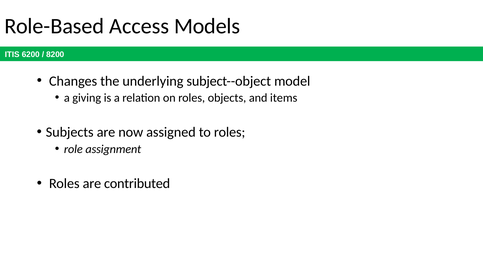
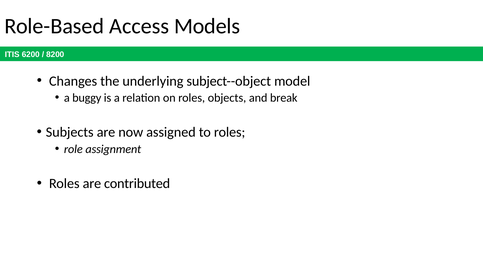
giving: giving -> buggy
items: items -> break
